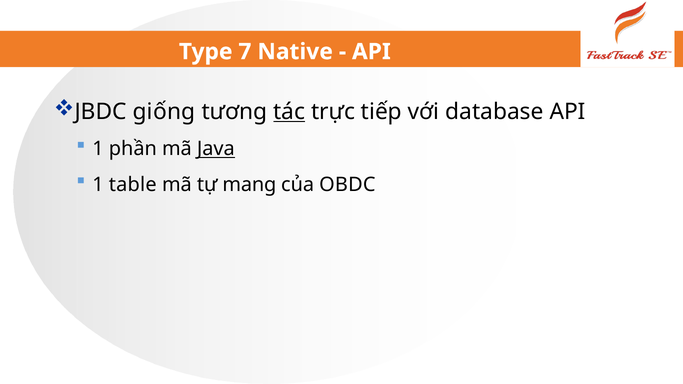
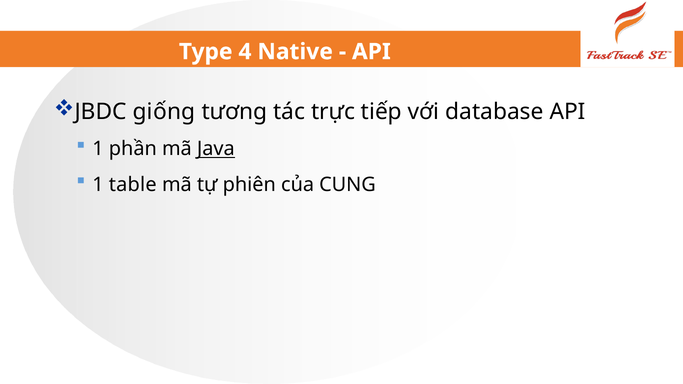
7: 7 -> 4
tác underline: present -> none
mang: mang -> phiên
OBDC: OBDC -> CUNG
